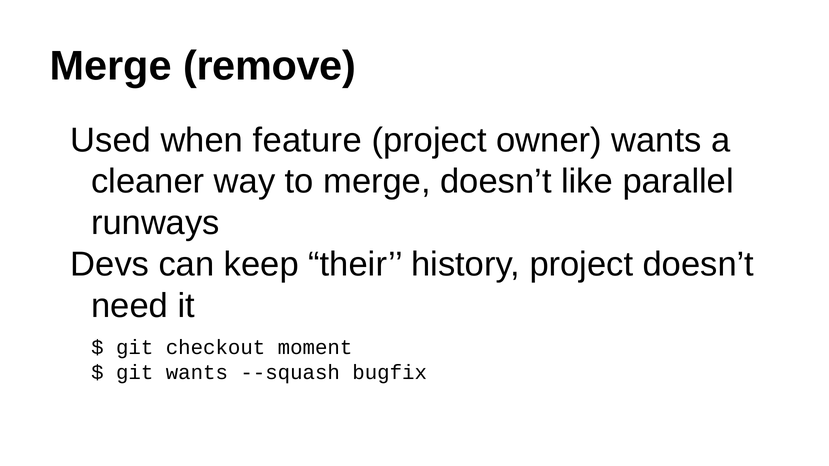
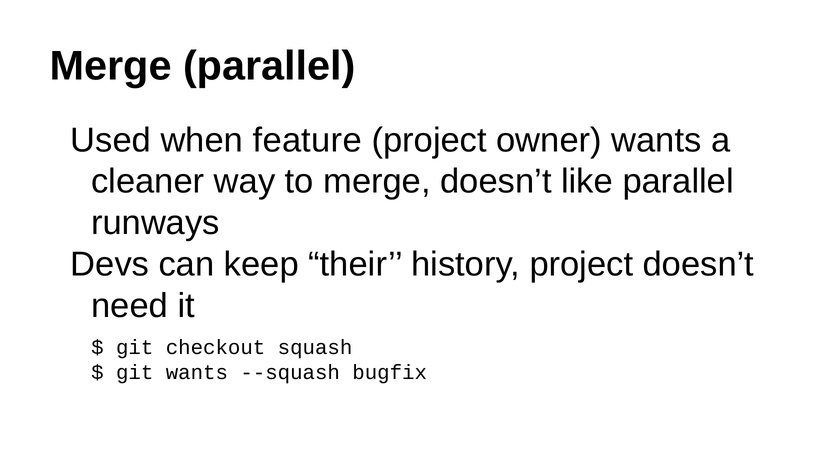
Merge remove: remove -> parallel
moment: moment -> squash
